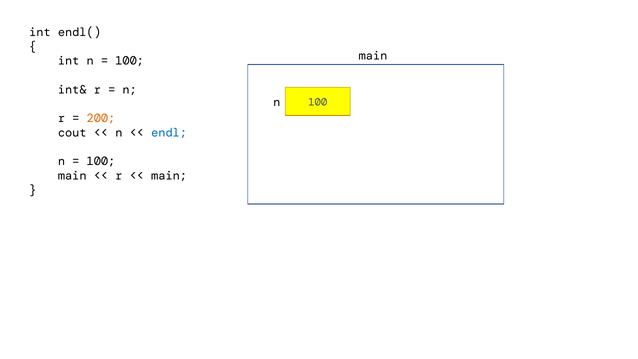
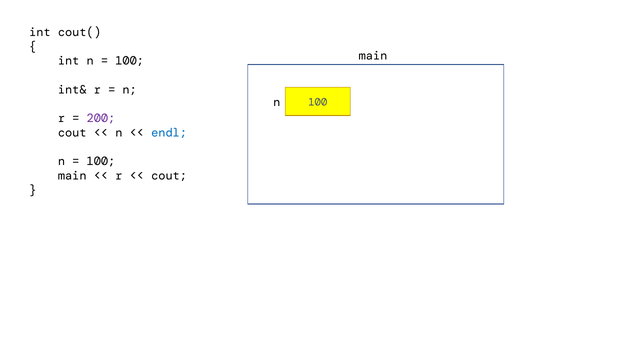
endl(: endl( -> cout(
200 colour: orange -> purple
main at (169, 176): main -> cout
